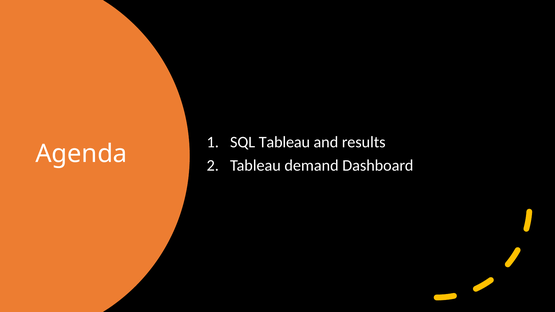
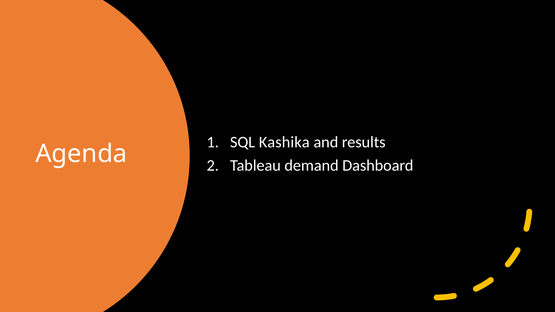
SQL Tableau: Tableau -> Kashika
